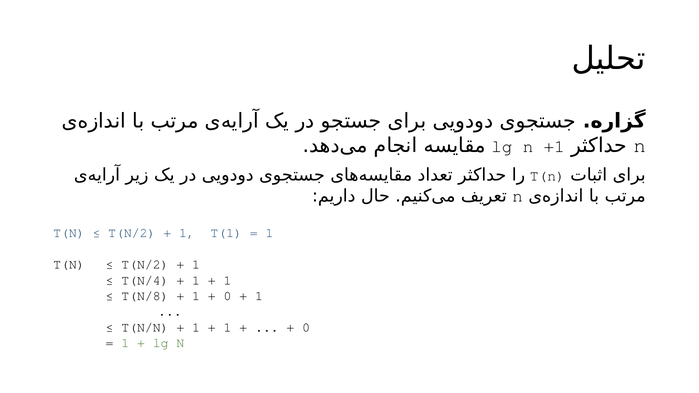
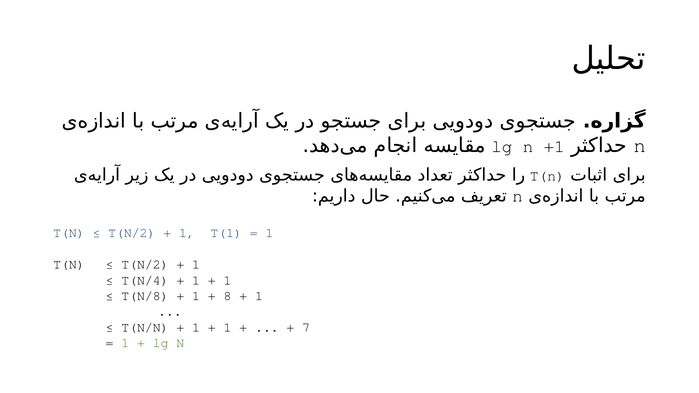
0 at (227, 296): 0 -> 8
0 at (306, 327): 0 -> 7
